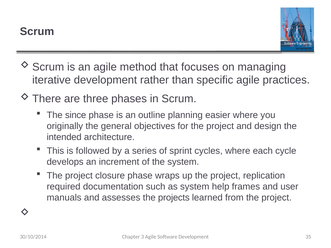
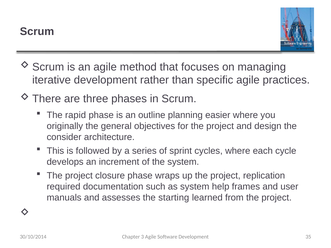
since: since -> rapid
intended: intended -> consider
projects: projects -> starting
